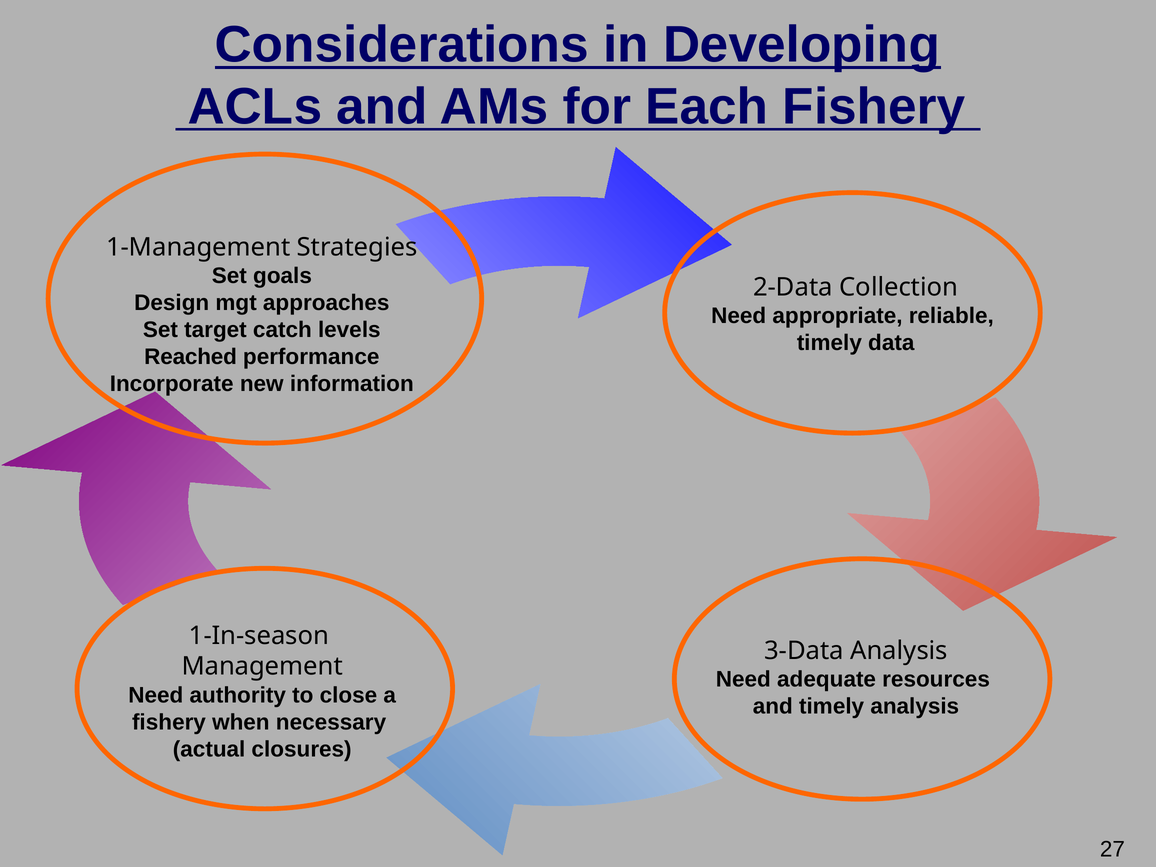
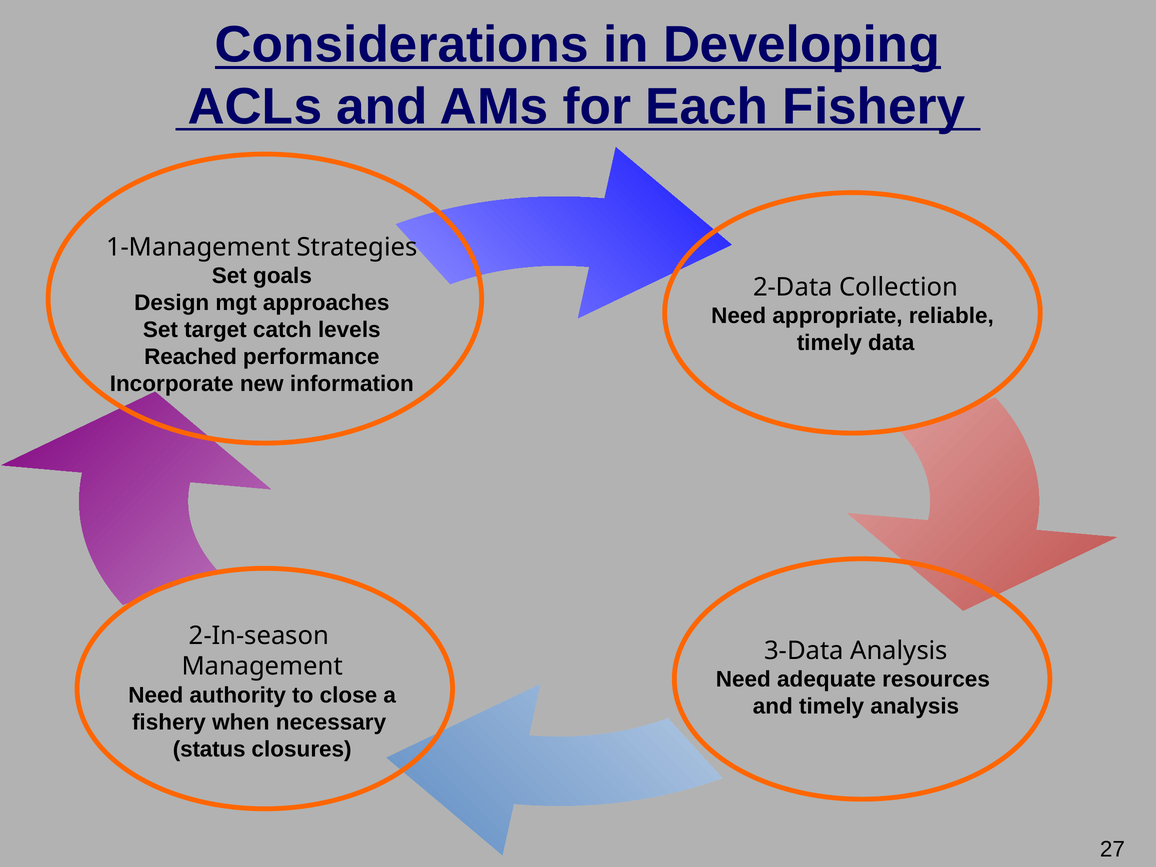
1-In-season: 1-In-season -> 2-In-season
actual: actual -> status
